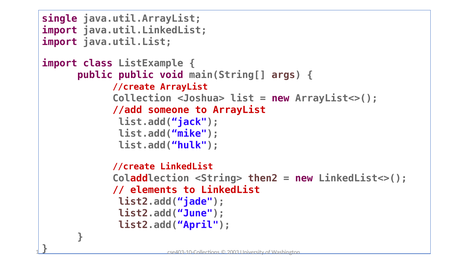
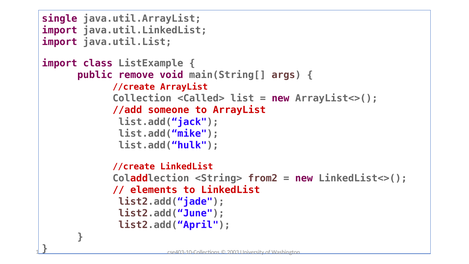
public public: public -> remove
<Joshua>: <Joshua> -> <Called>
then2: then2 -> from2
